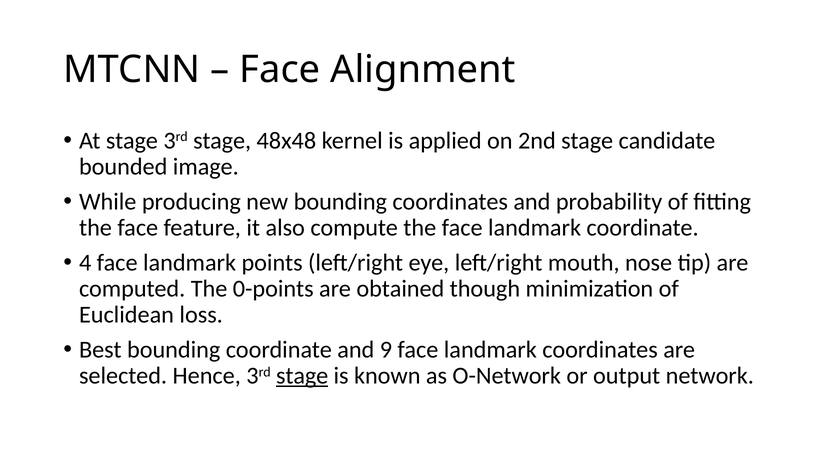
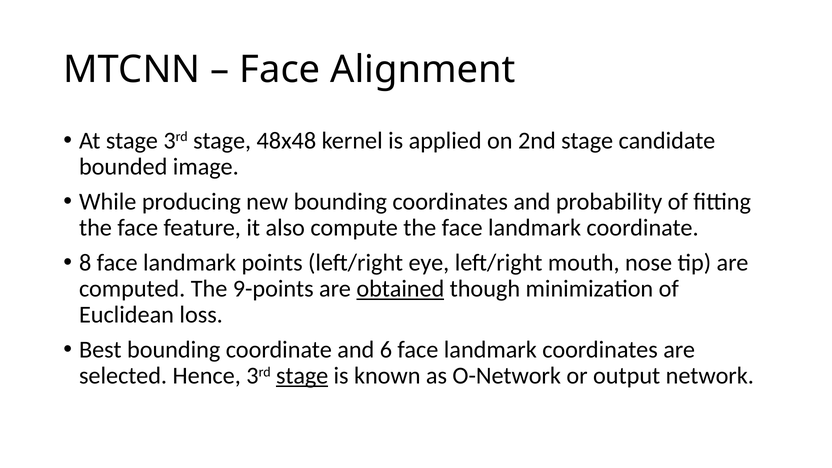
4: 4 -> 8
0-points: 0-points -> 9-points
obtained underline: none -> present
9: 9 -> 6
